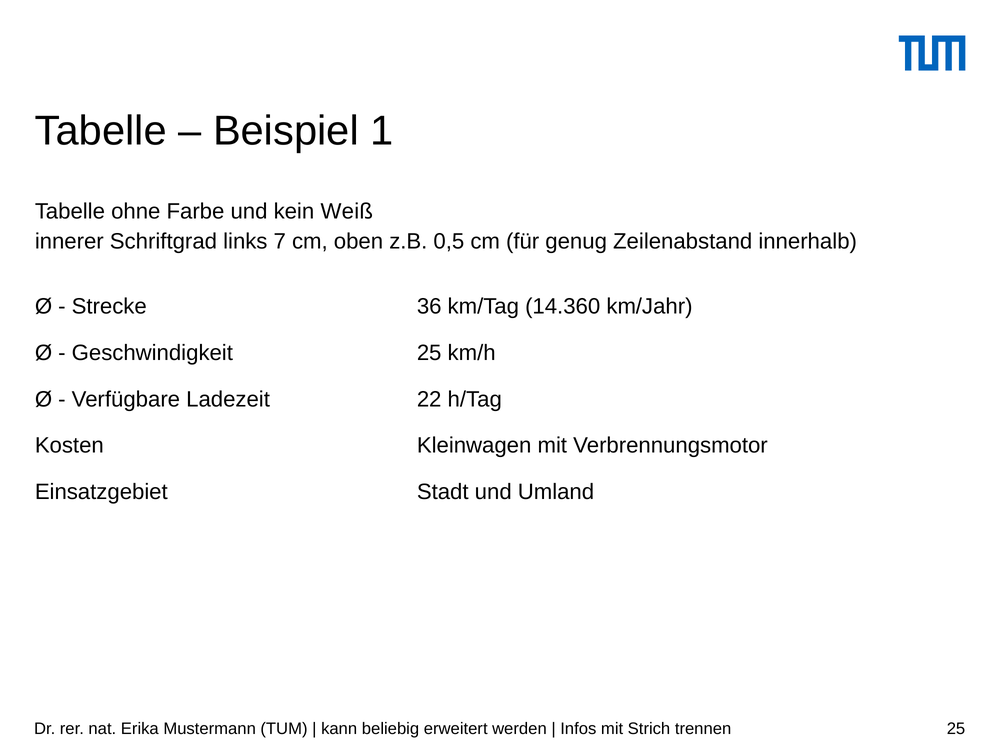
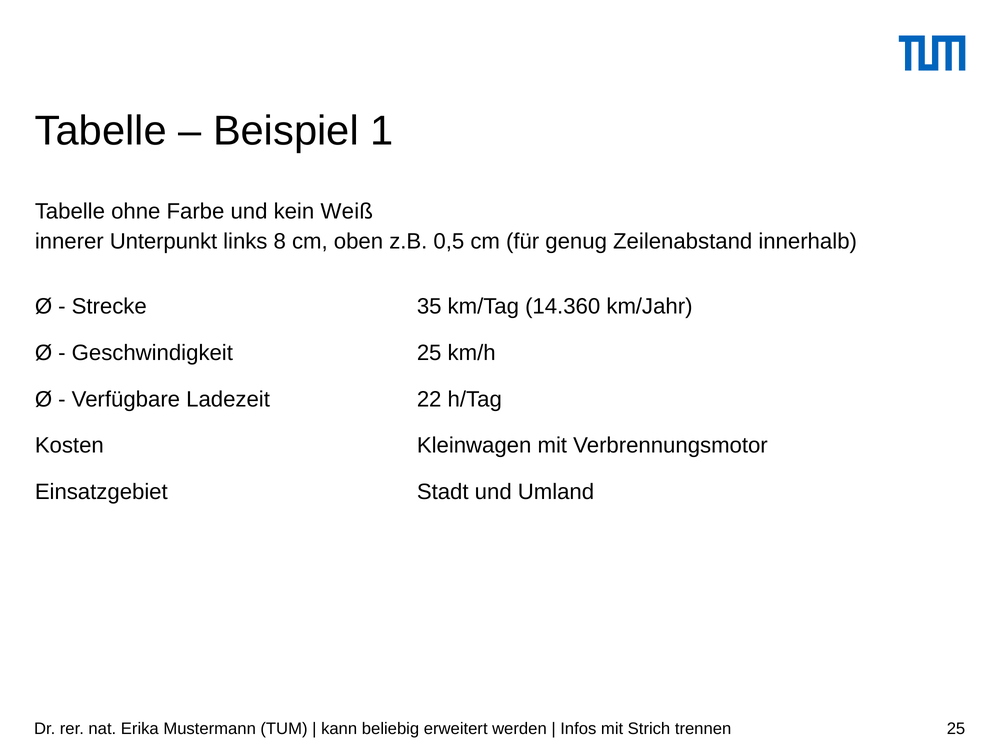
Schriftgrad: Schriftgrad -> Unterpunkt
7: 7 -> 8
36: 36 -> 35
